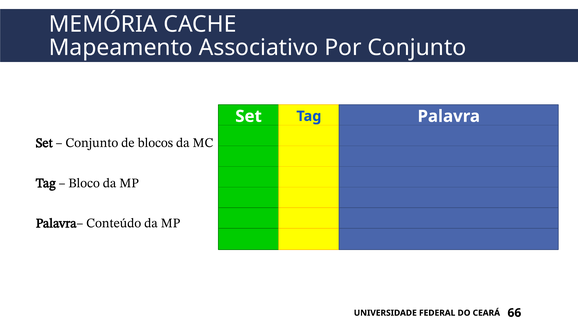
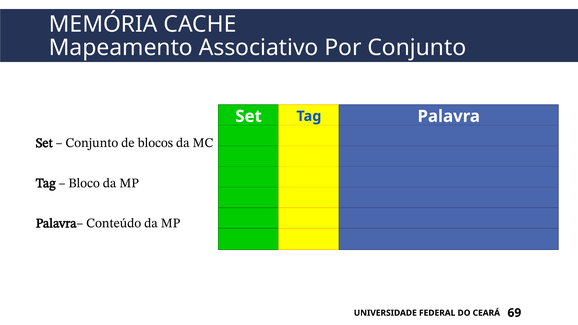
66: 66 -> 69
